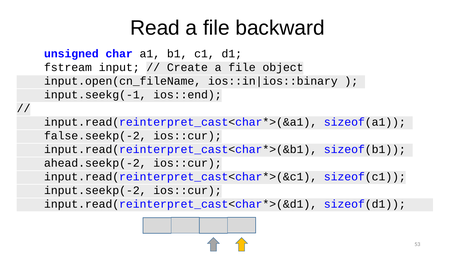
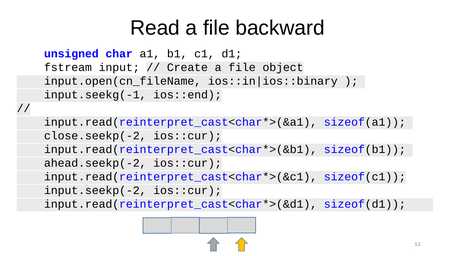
false.seekp(-2: false.seekp(-2 -> close.seekp(-2
